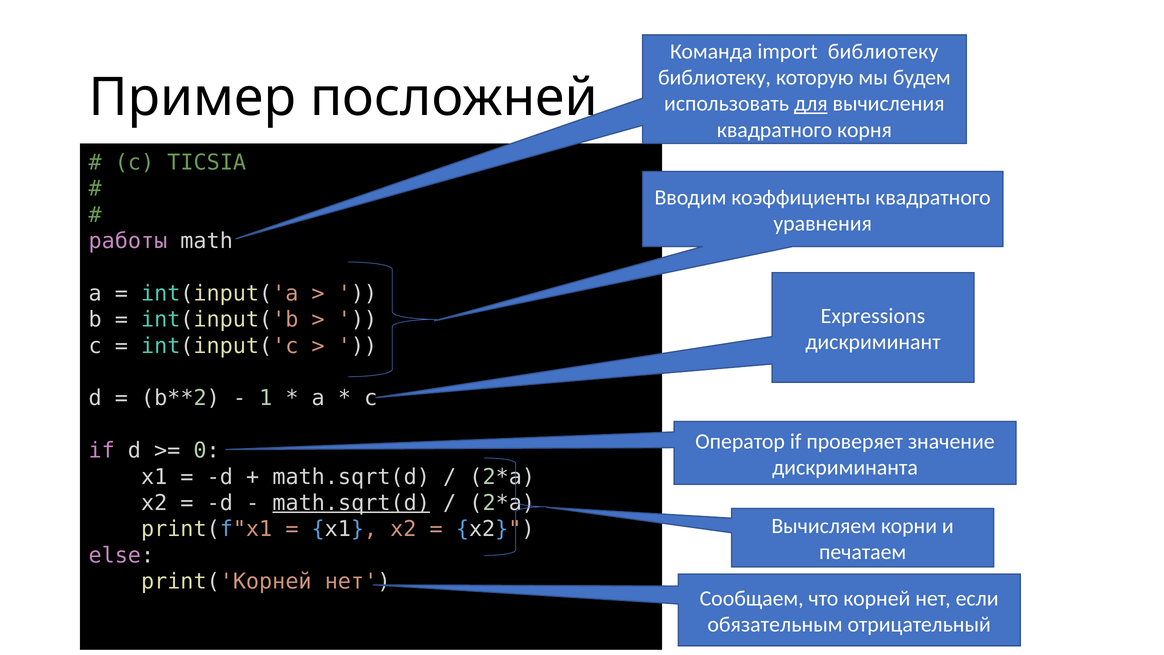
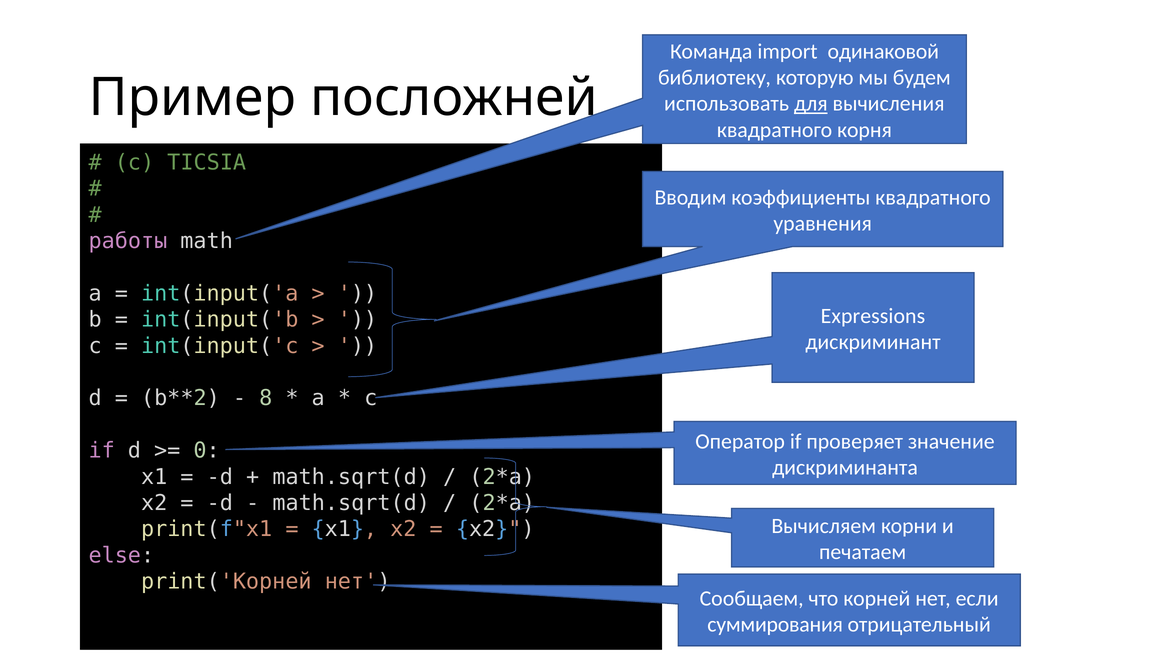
import библиотеку: библиотеку -> одинаковой
1: 1 -> 8
math.sqrt(d at (351, 503) underline: present -> none
обязательным: обязательным -> суммирования
